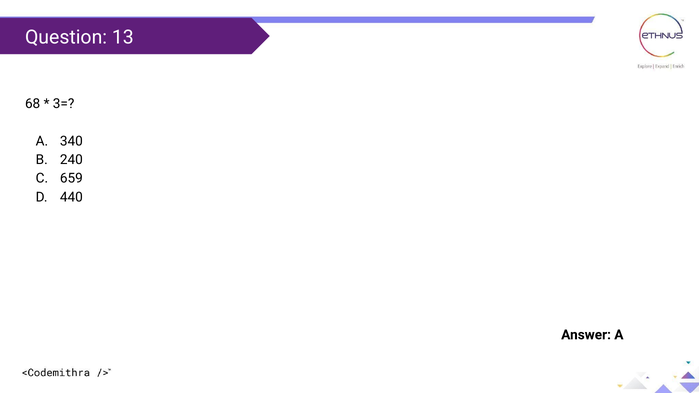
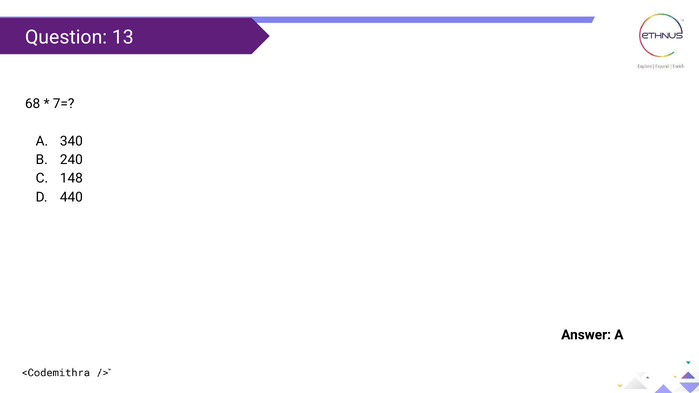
3=: 3= -> 7=
659: 659 -> 148
